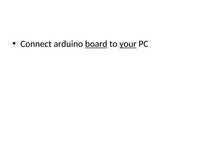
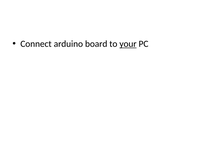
board underline: present -> none
